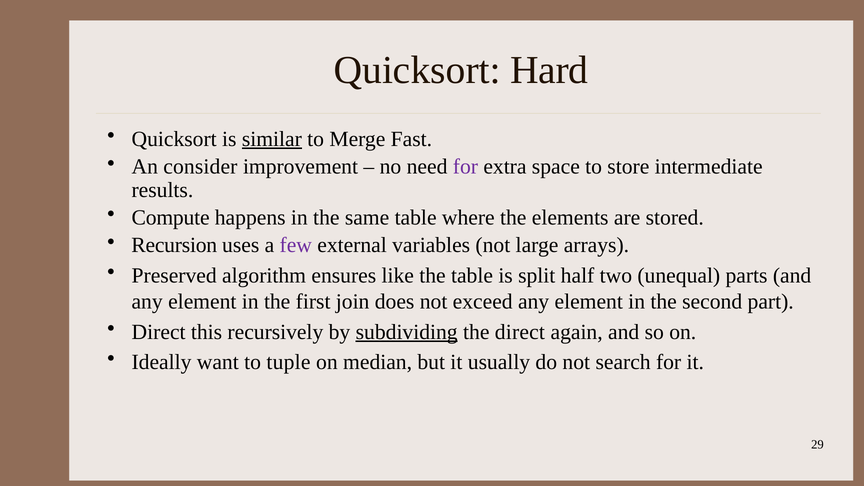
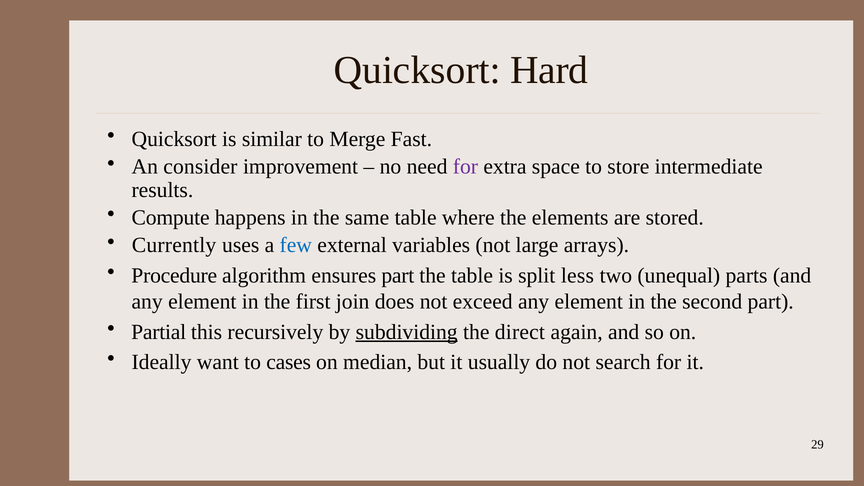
similar underline: present -> none
Recursion: Recursion -> Currently
few colour: purple -> blue
Preserved: Preserved -> Procedure
ensures like: like -> part
half: half -> less
Direct at (159, 332): Direct -> Partial
tuple: tuple -> cases
